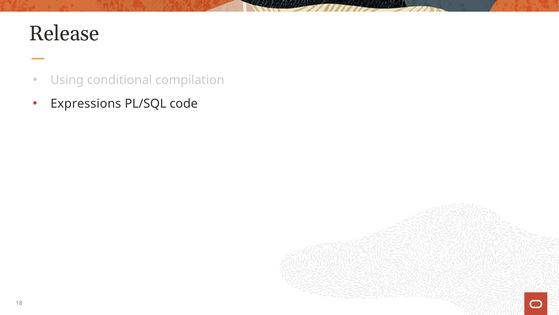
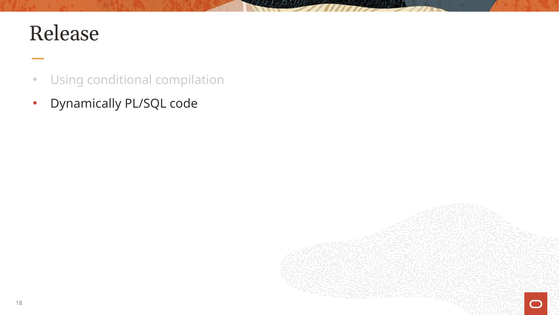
Expressions: Expressions -> Dynamically
